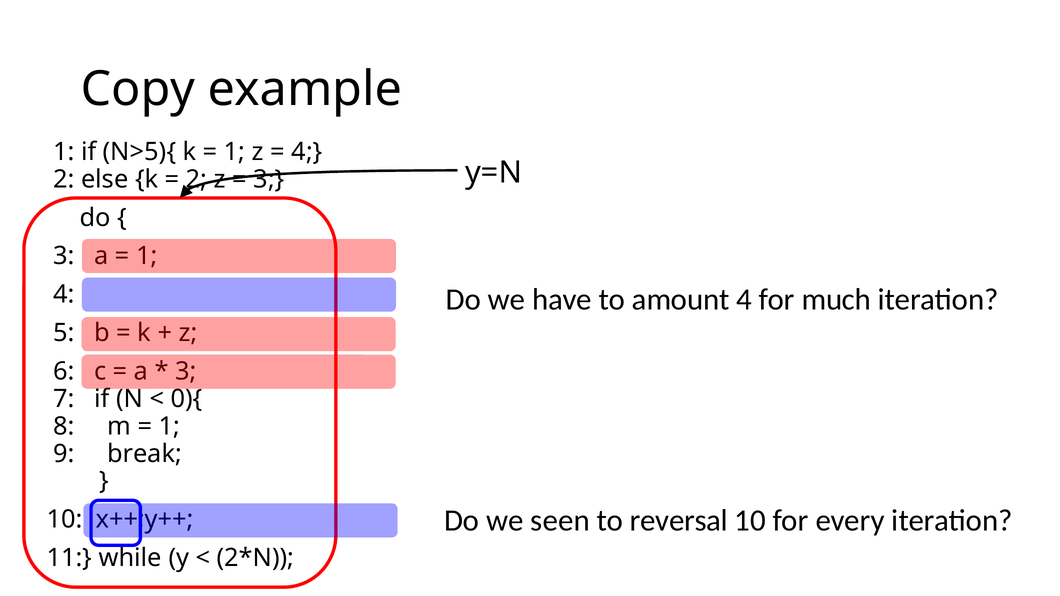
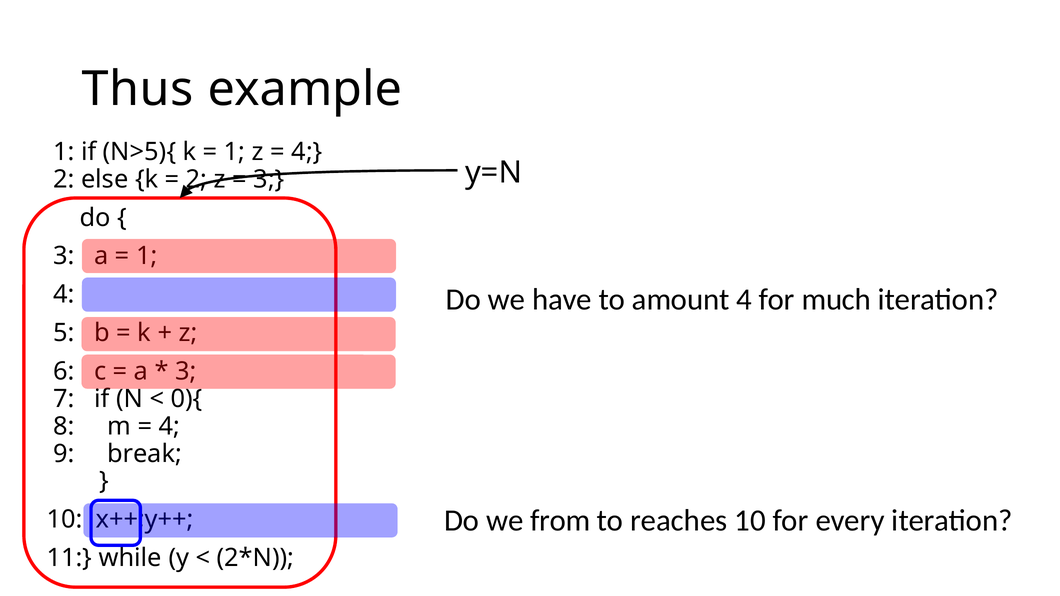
Copy: Copy -> Thus
1 at (169, 426): 1 -> 4
seen: seen -> from
reversal: reversal -> reaches
